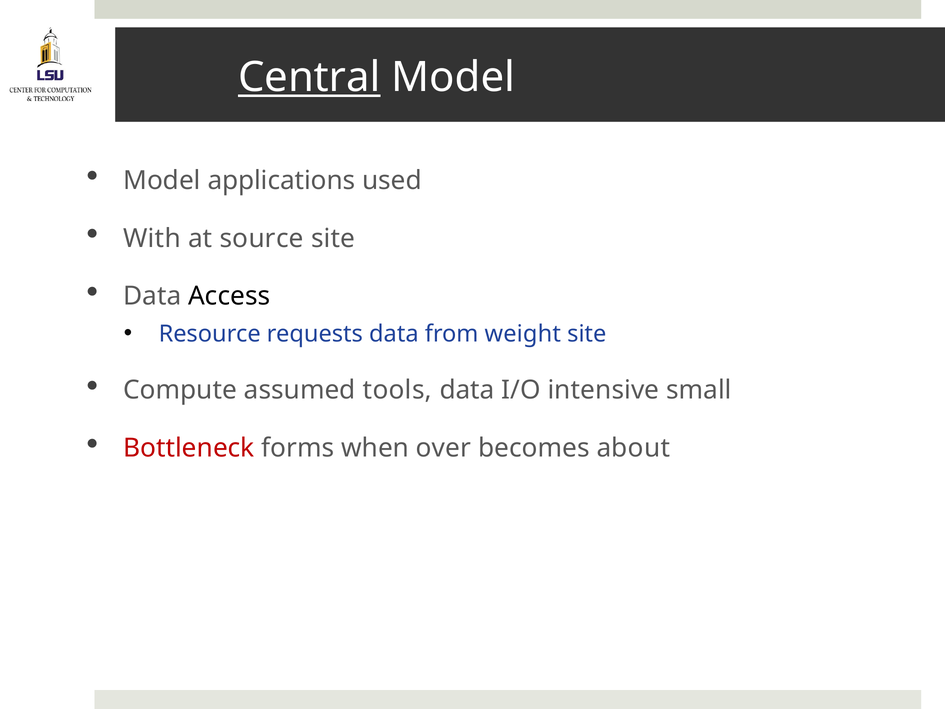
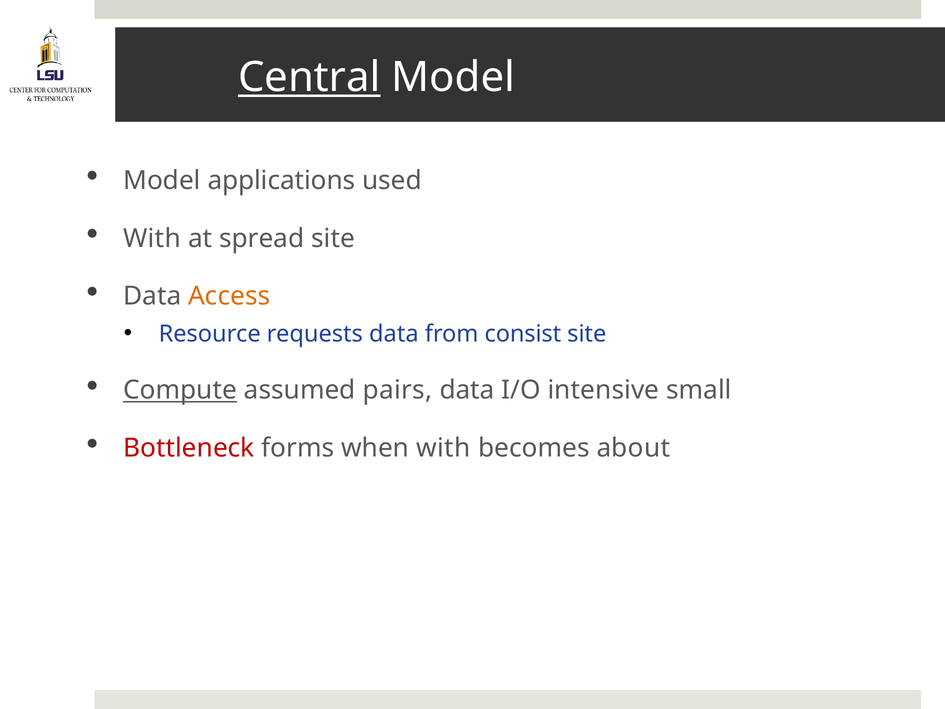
source: source -> spread
Access colour: black -> orange
weight: weight -> consist
Compute underline: none -> present
tools: tools -> pairs
when over: over -> with
